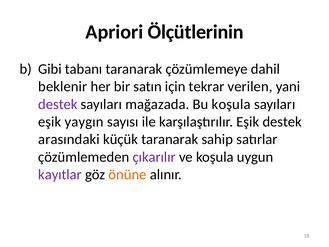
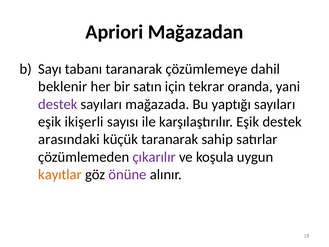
Ölçütlerinin: Ölçütlerinin -> Mağazadan
Gibi: Gibi -> Sayı
verilen: verilen -> oranda
Bu koşula: koşula -> yaptığı
yaygın: yaygın -> ikişerli
kayıtlar colour: purple -> orange
önüne colour: orange -> purple
